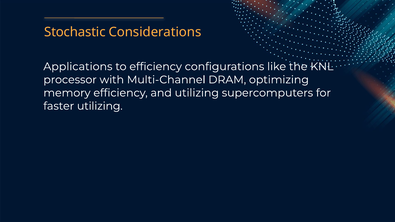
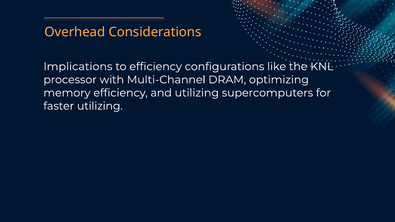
Stochastic: Stochastic -> Overhead
Applications: Applications -> Implications
